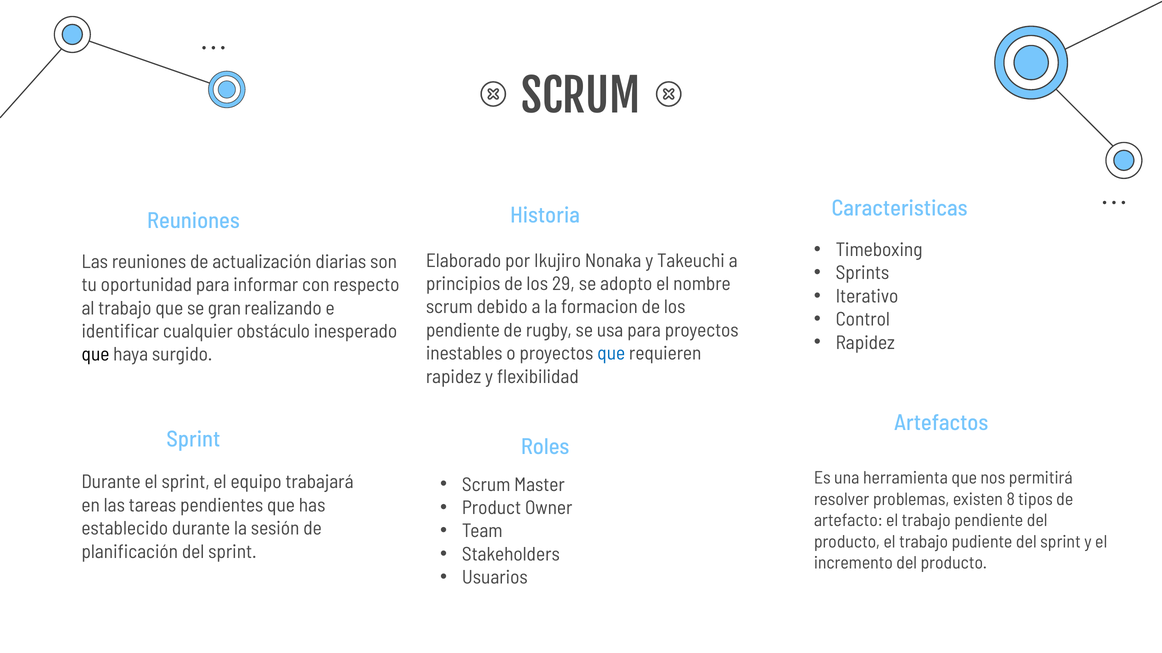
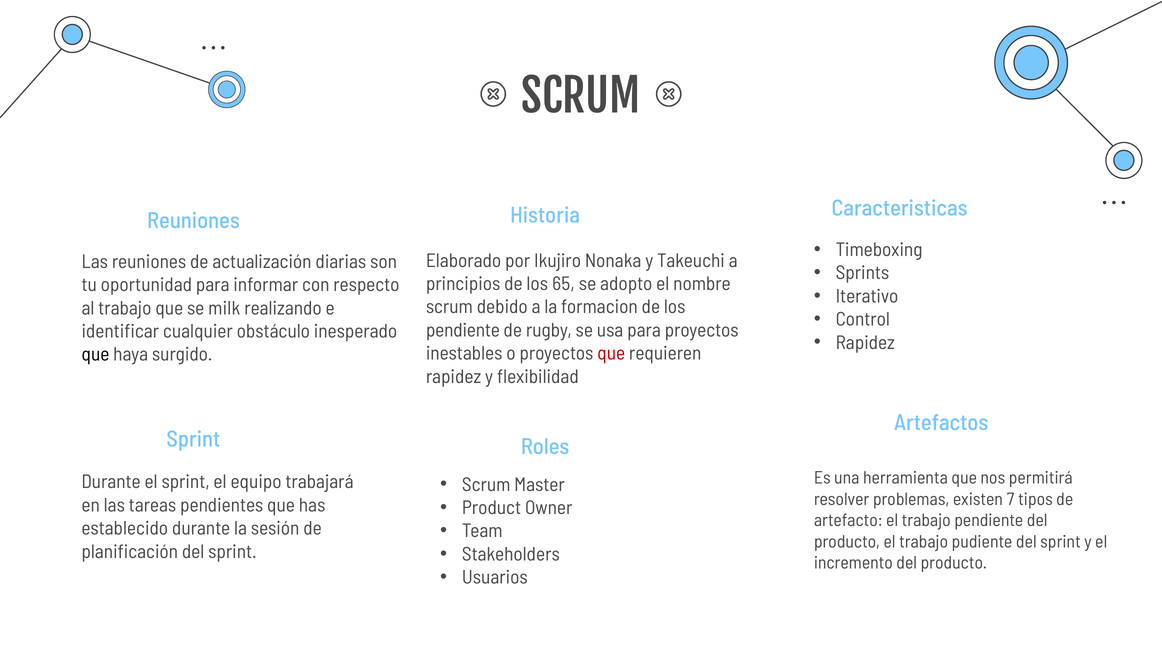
29: 29 -> 65
gran: gran -> milk
que at (611, 354) colour: blue -> red
8: 8 -> 7
